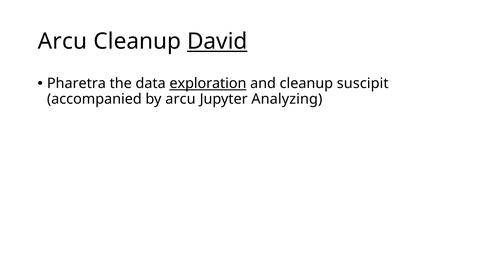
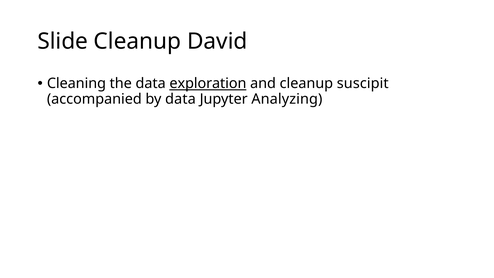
Arcu at (63, 41): Arcu -> Slide
David underline: present -> none
Pharetra: Pharetra -> Cleaning
by arcu: arcu -> data
